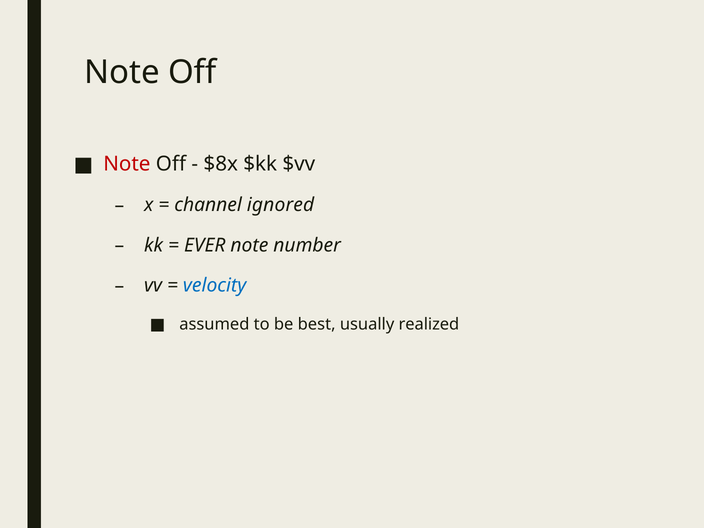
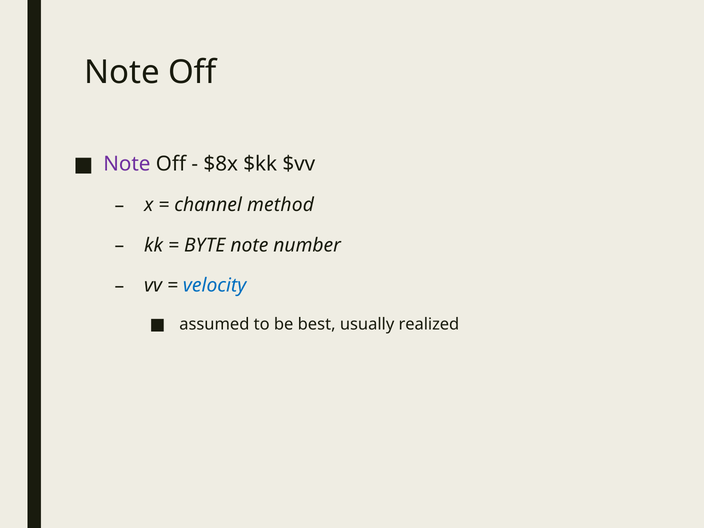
Note at (127, 164) colour: red -> purple
ignored: ignored -> method
EVER: EVER -> BYTE
